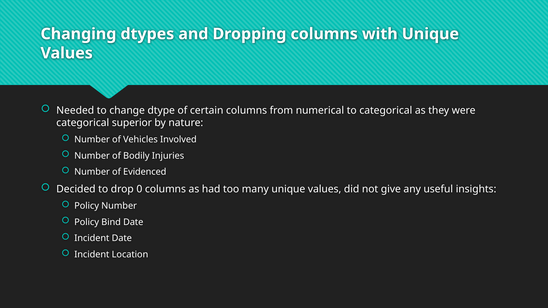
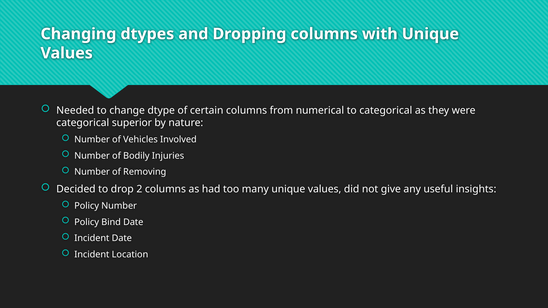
Evidenced: Evidenced -> Removing
0: 0 -> 2
